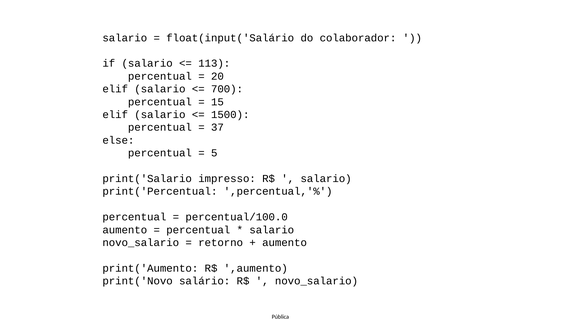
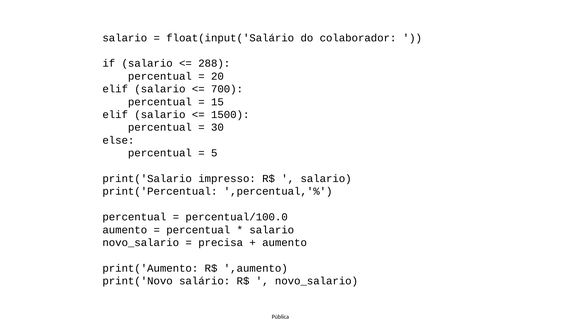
113: 113 -> 288
37: 37 -> 30
retorno: retorno -> precisa
